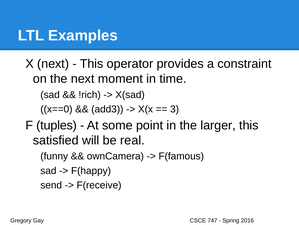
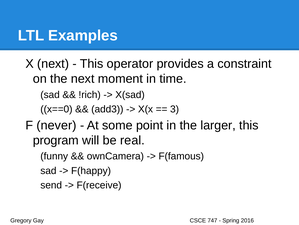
tuples: tuples -> never
satisfied: satisfied -> program
